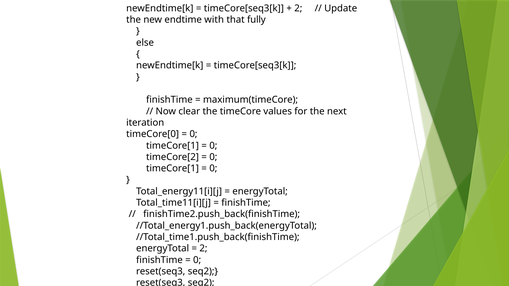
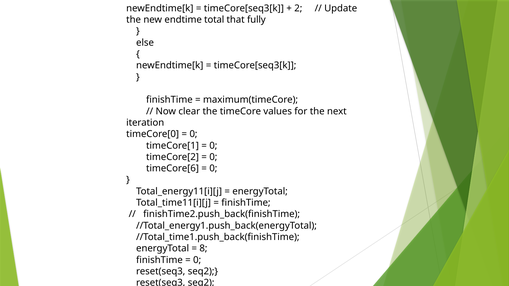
with: with -> total
timeCore[1 at (173, 169): timeCore[1 -> timeCore[6
2 at (203, 249): 2 -> 8
